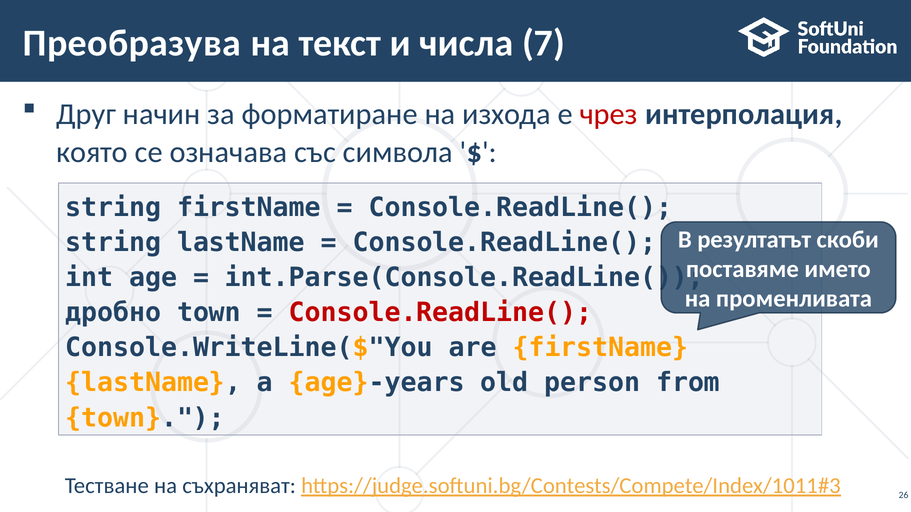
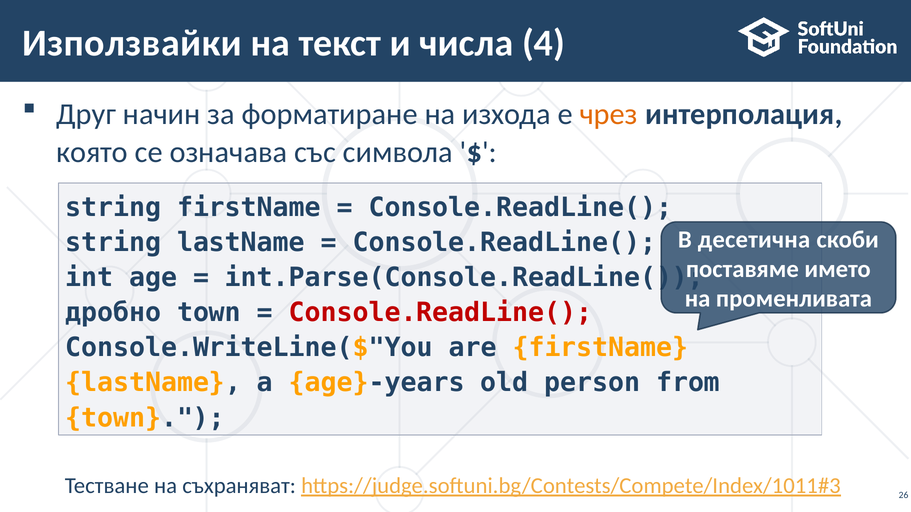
Преобразува: Преобразува -> Използвайки
7: 7 -> 4
чрез colour: red -> orange
резултатът: резултатът -> десетична
